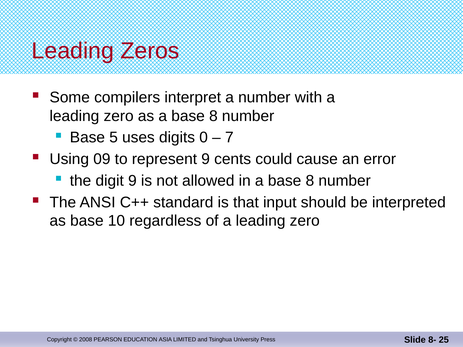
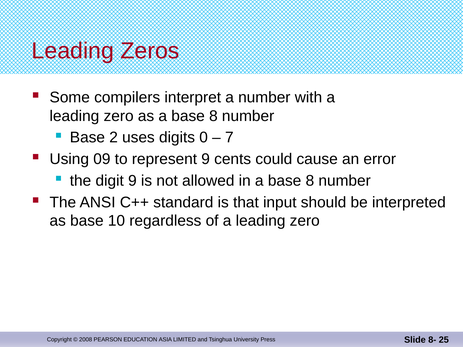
5: 5 -> 2
